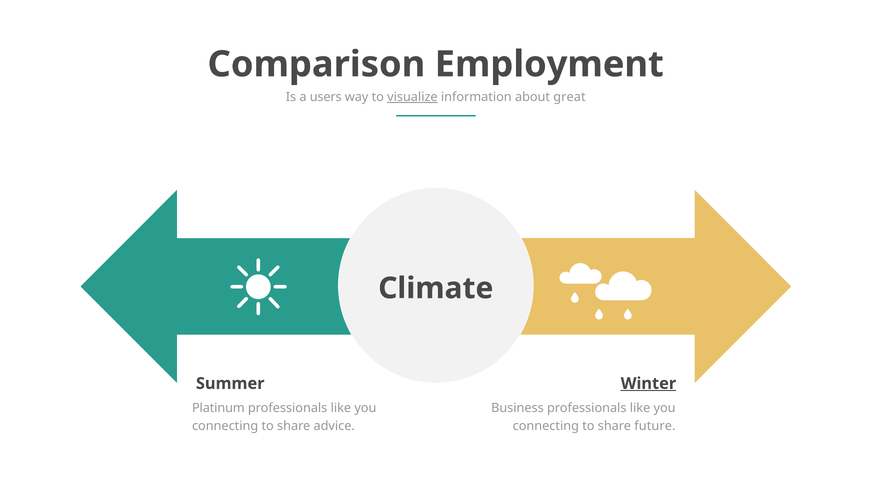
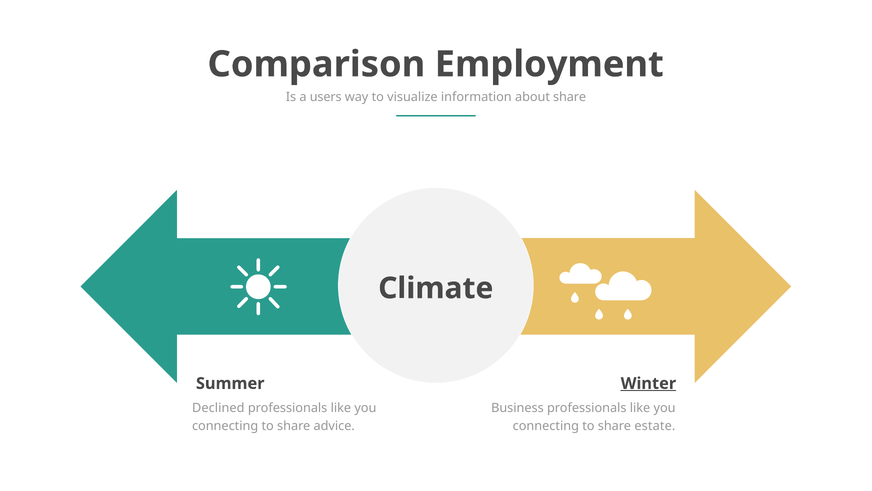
visualize underline: present -> none
about great: great -> share
Platinum: Platinum -> Declined
future: future -> estate
